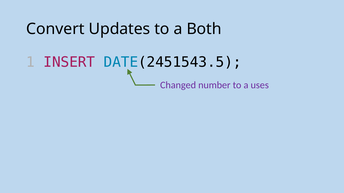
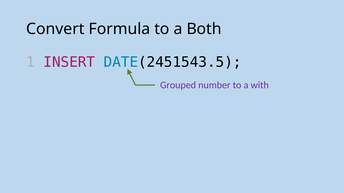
Updates: Updates -> Formula
Changed: Changed -> Grouped
uses: uses -> with
